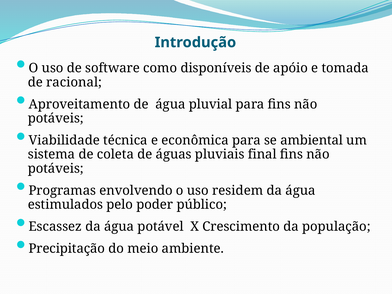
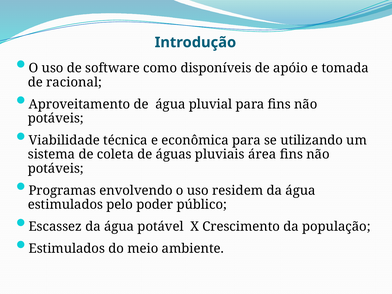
ambiental: ambiental -> utilizando
final: final -> área
Precipitação at (67, 249): Precipitação -> Estimulados
